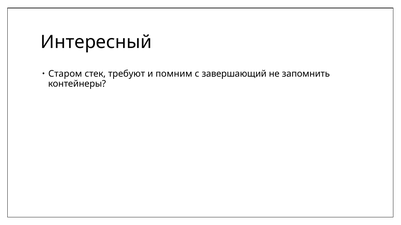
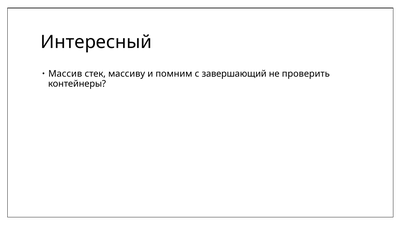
Старом: Старом -> Массив
требуют: требуют -> массиву
запомнить: запомнить -> проверить
